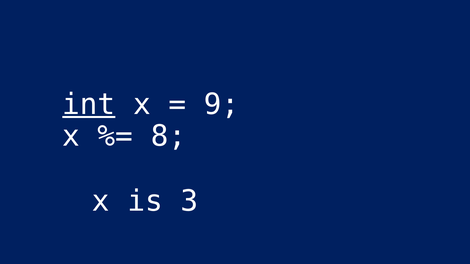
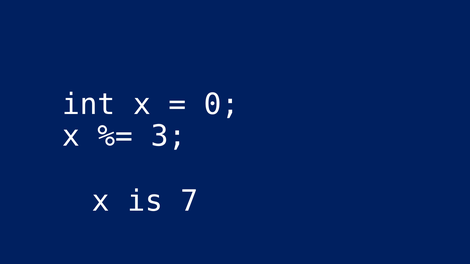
int underline: present -> none
9: 9 -> 0
8: 8 -> 3
3: 3 -> 7
